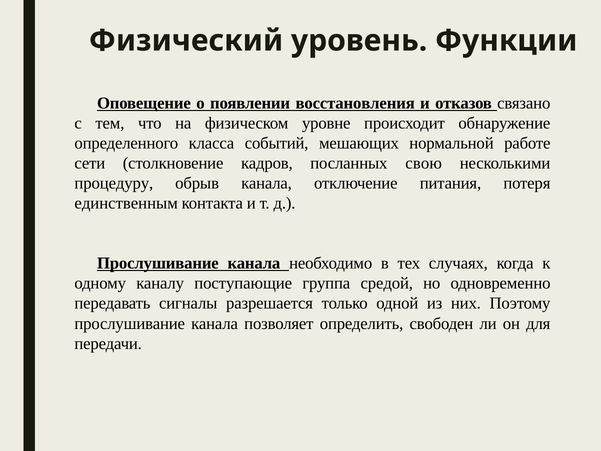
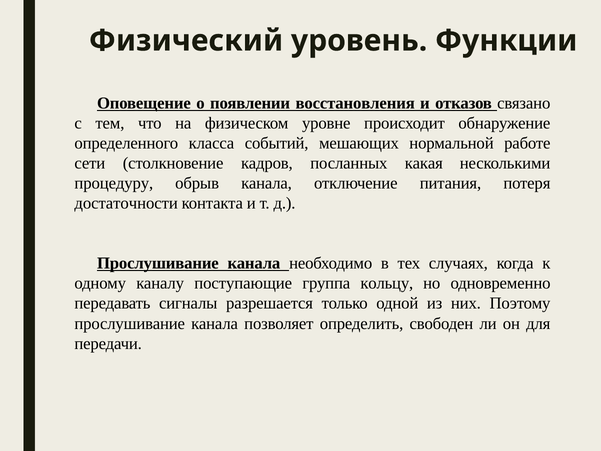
свою: свою -> какая
единственным: единственным -> достаточности
средой: средой -> кольцу
